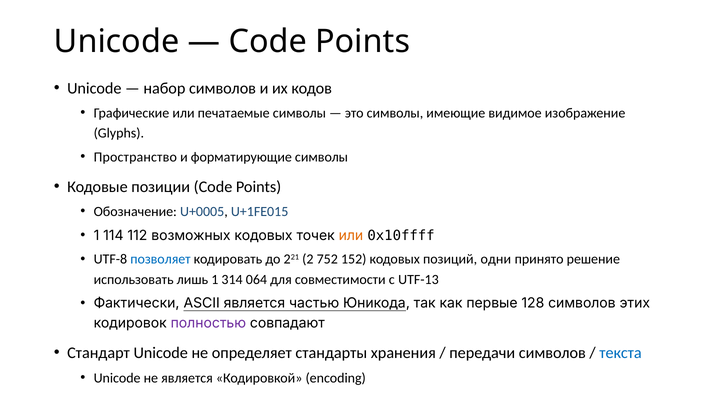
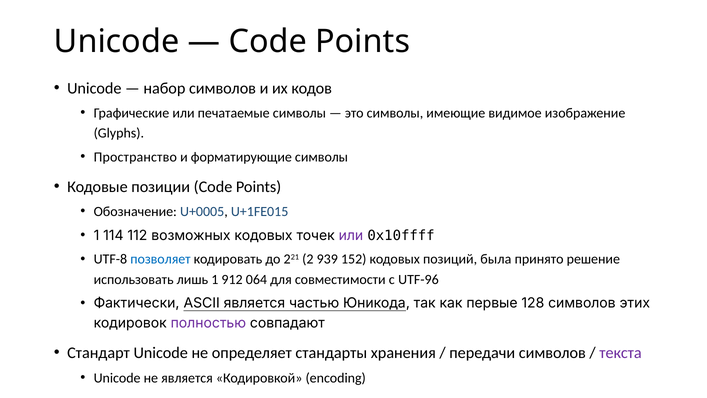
или at (351, 235) colour: orange -> purple
752: 752 -> 939
одни: одни -> была
314: 314 -> 912
UTF-13: UTF-13 -> UTF-96
текста colour: blue -> purple
